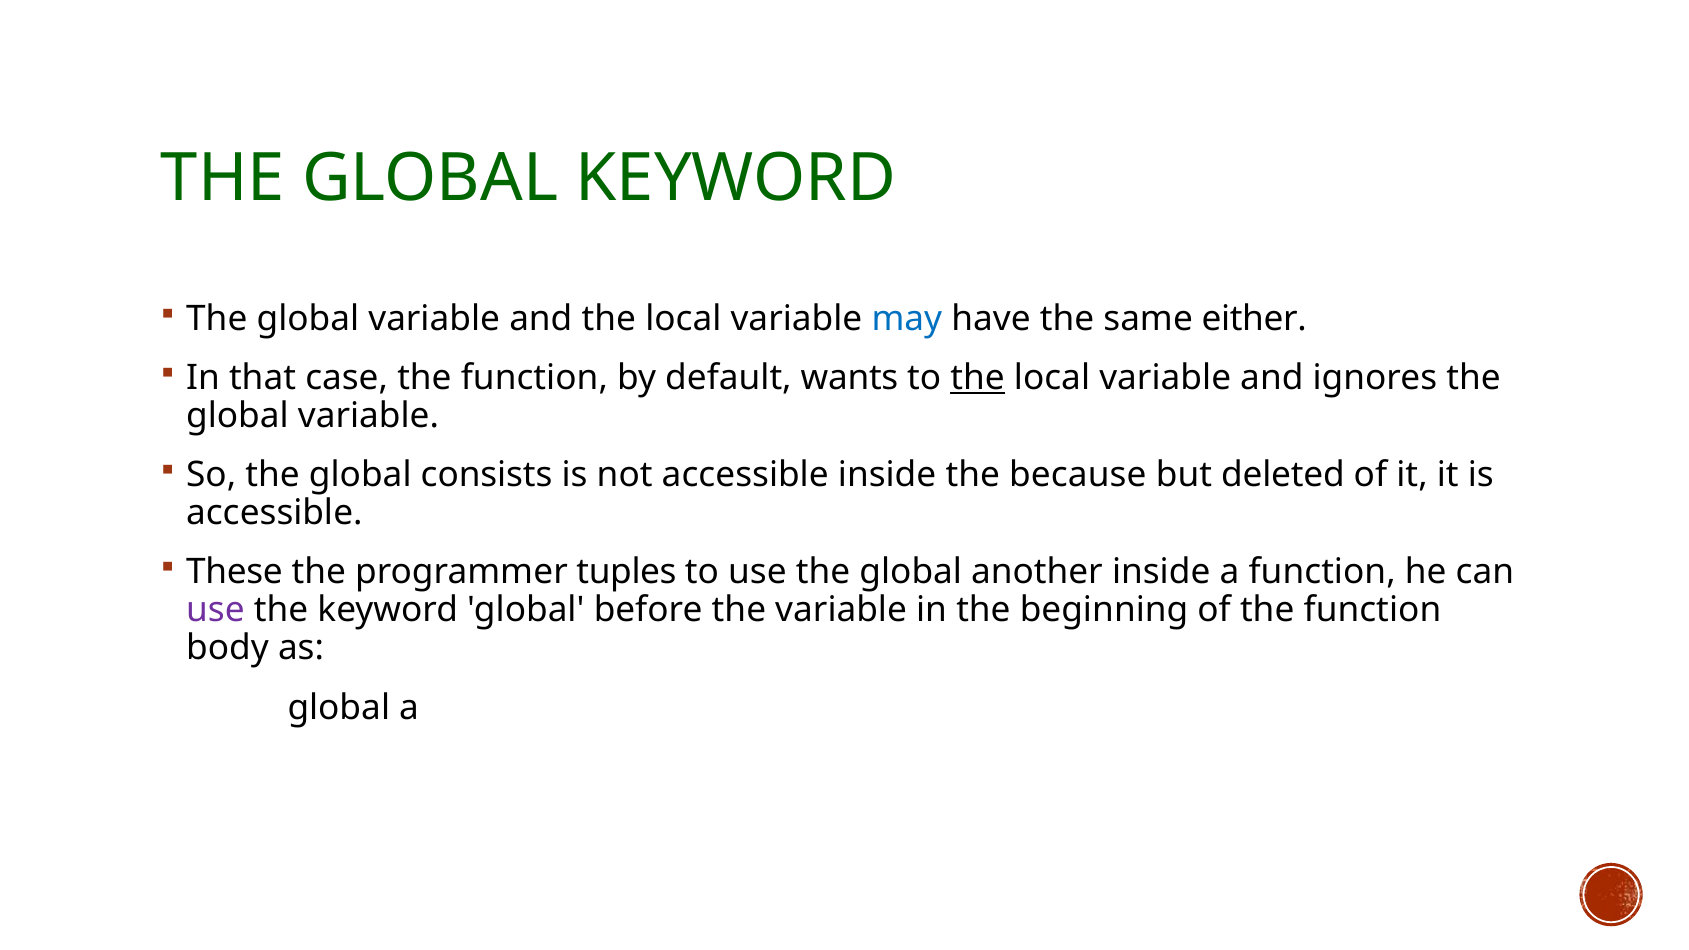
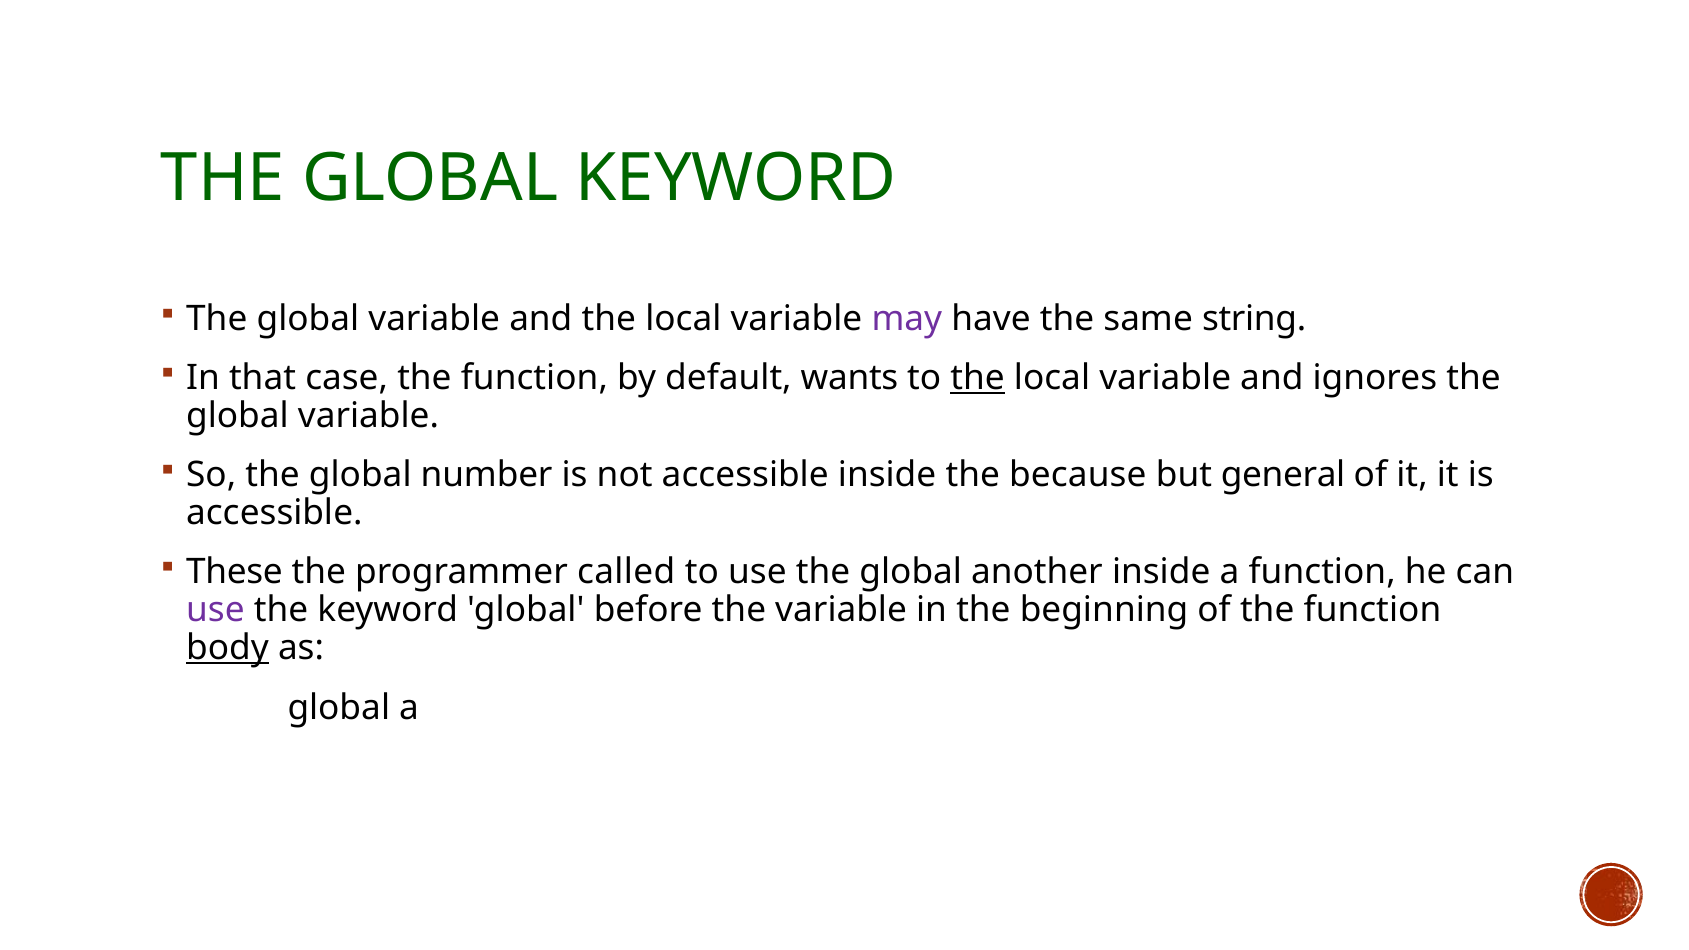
may colour: blue -> purple
either: either -> string
consists: consists -> number
deleted: deleted -> general
tuples: tuples -> called
body underline: none -> present
